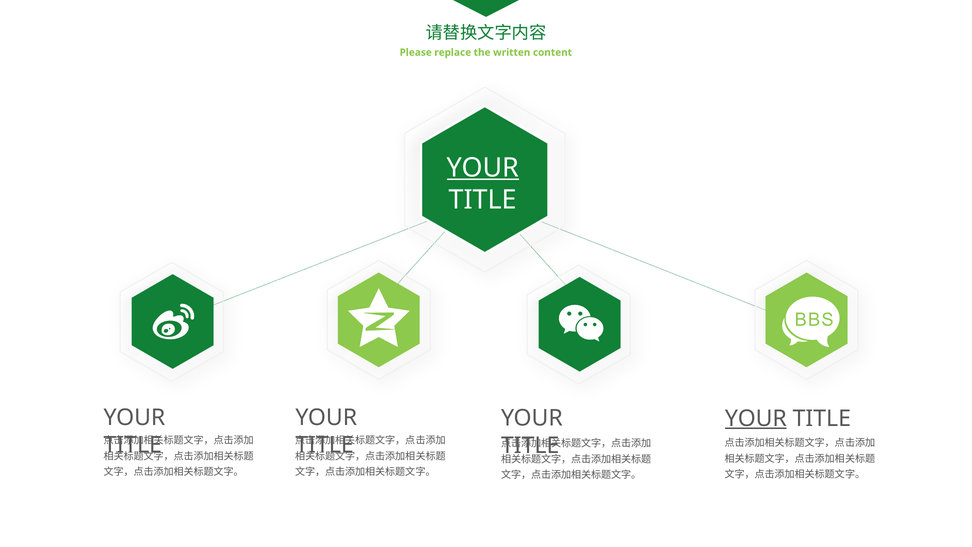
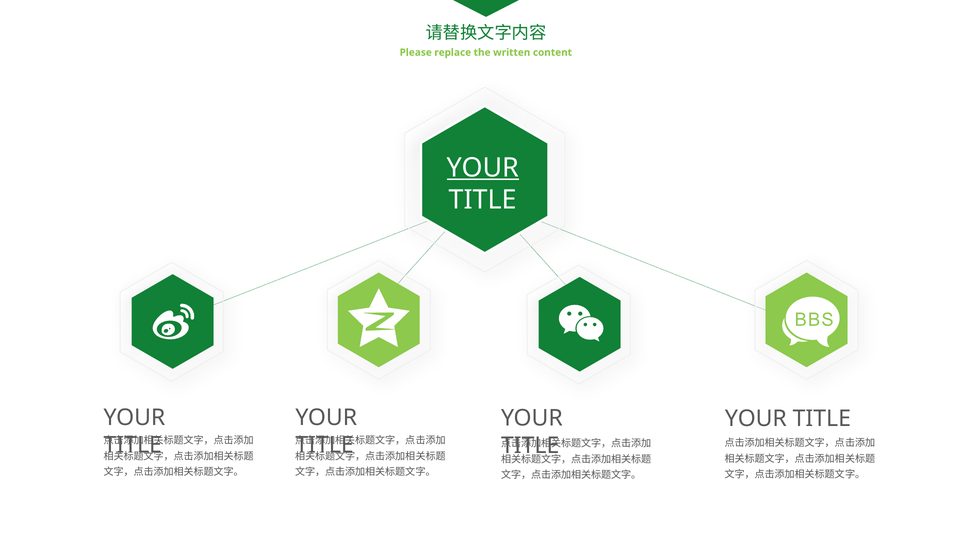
YOUR at (756, 418) underline: present -> none
